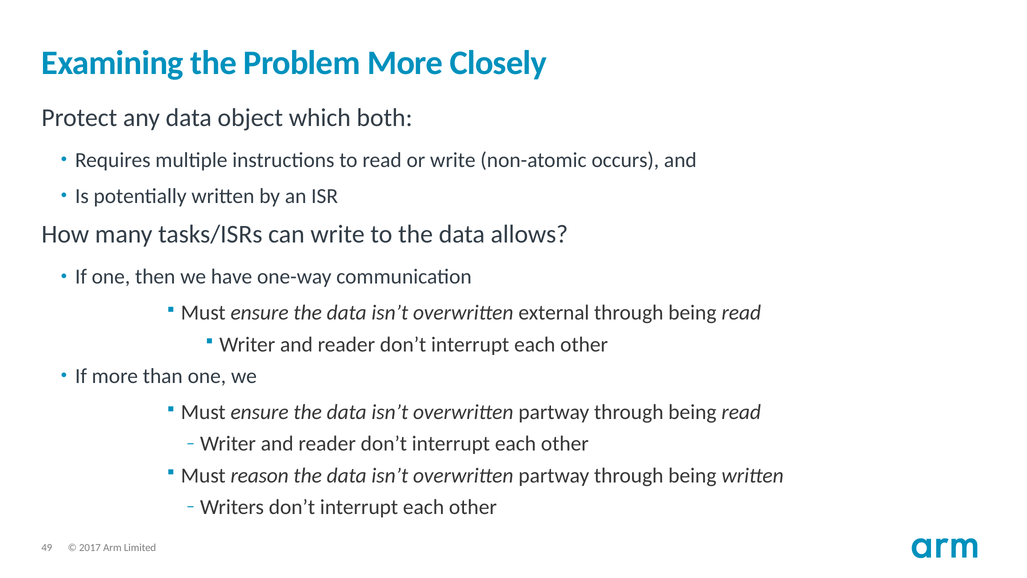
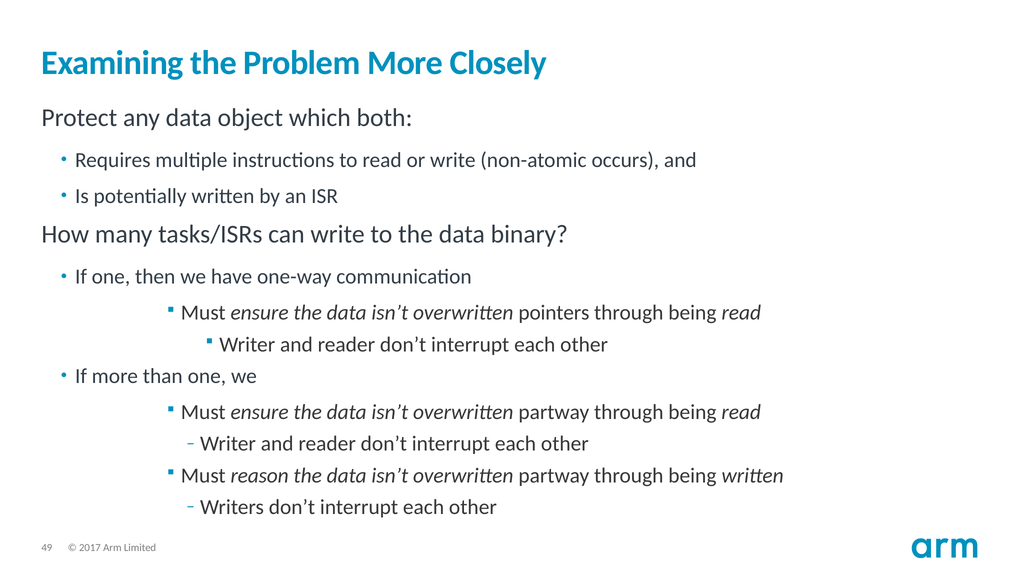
allows: allows -> binary
external: external -> pointers
